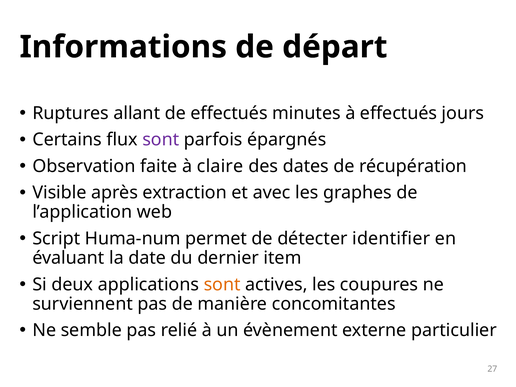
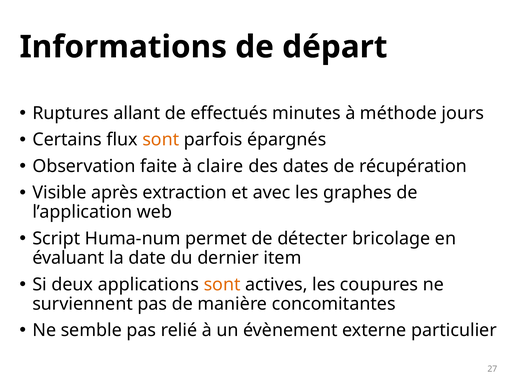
à effectués: effectués -> méthode
sont at (161, 140) colour: purple -> orange
identifier: identifier -> bricolage
